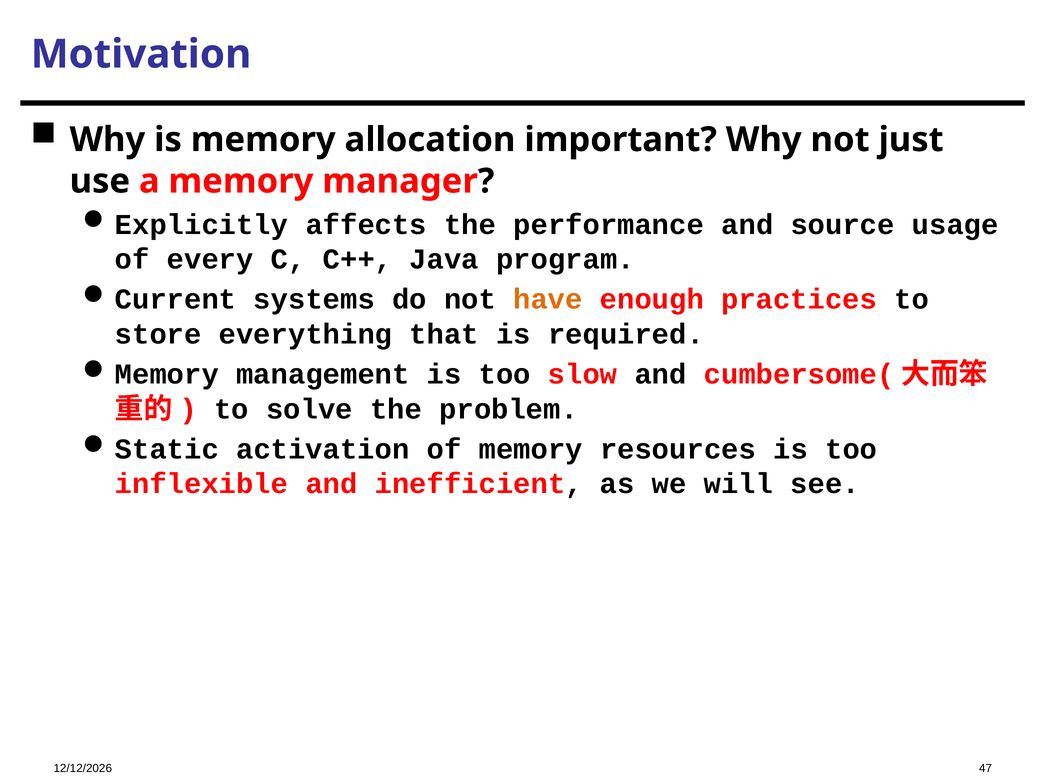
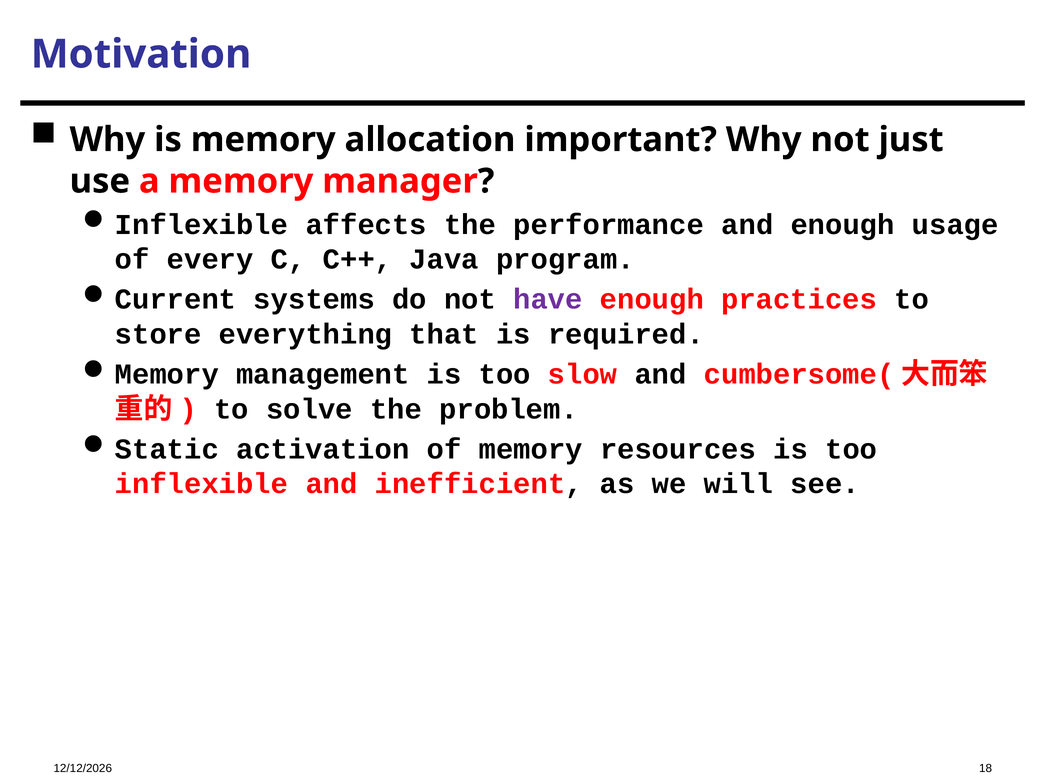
Explicitly at (202, 224): Explicitly -> Inflexible
and source: source -> enough
have colour: orange -> purple
47: 47 -> 18
